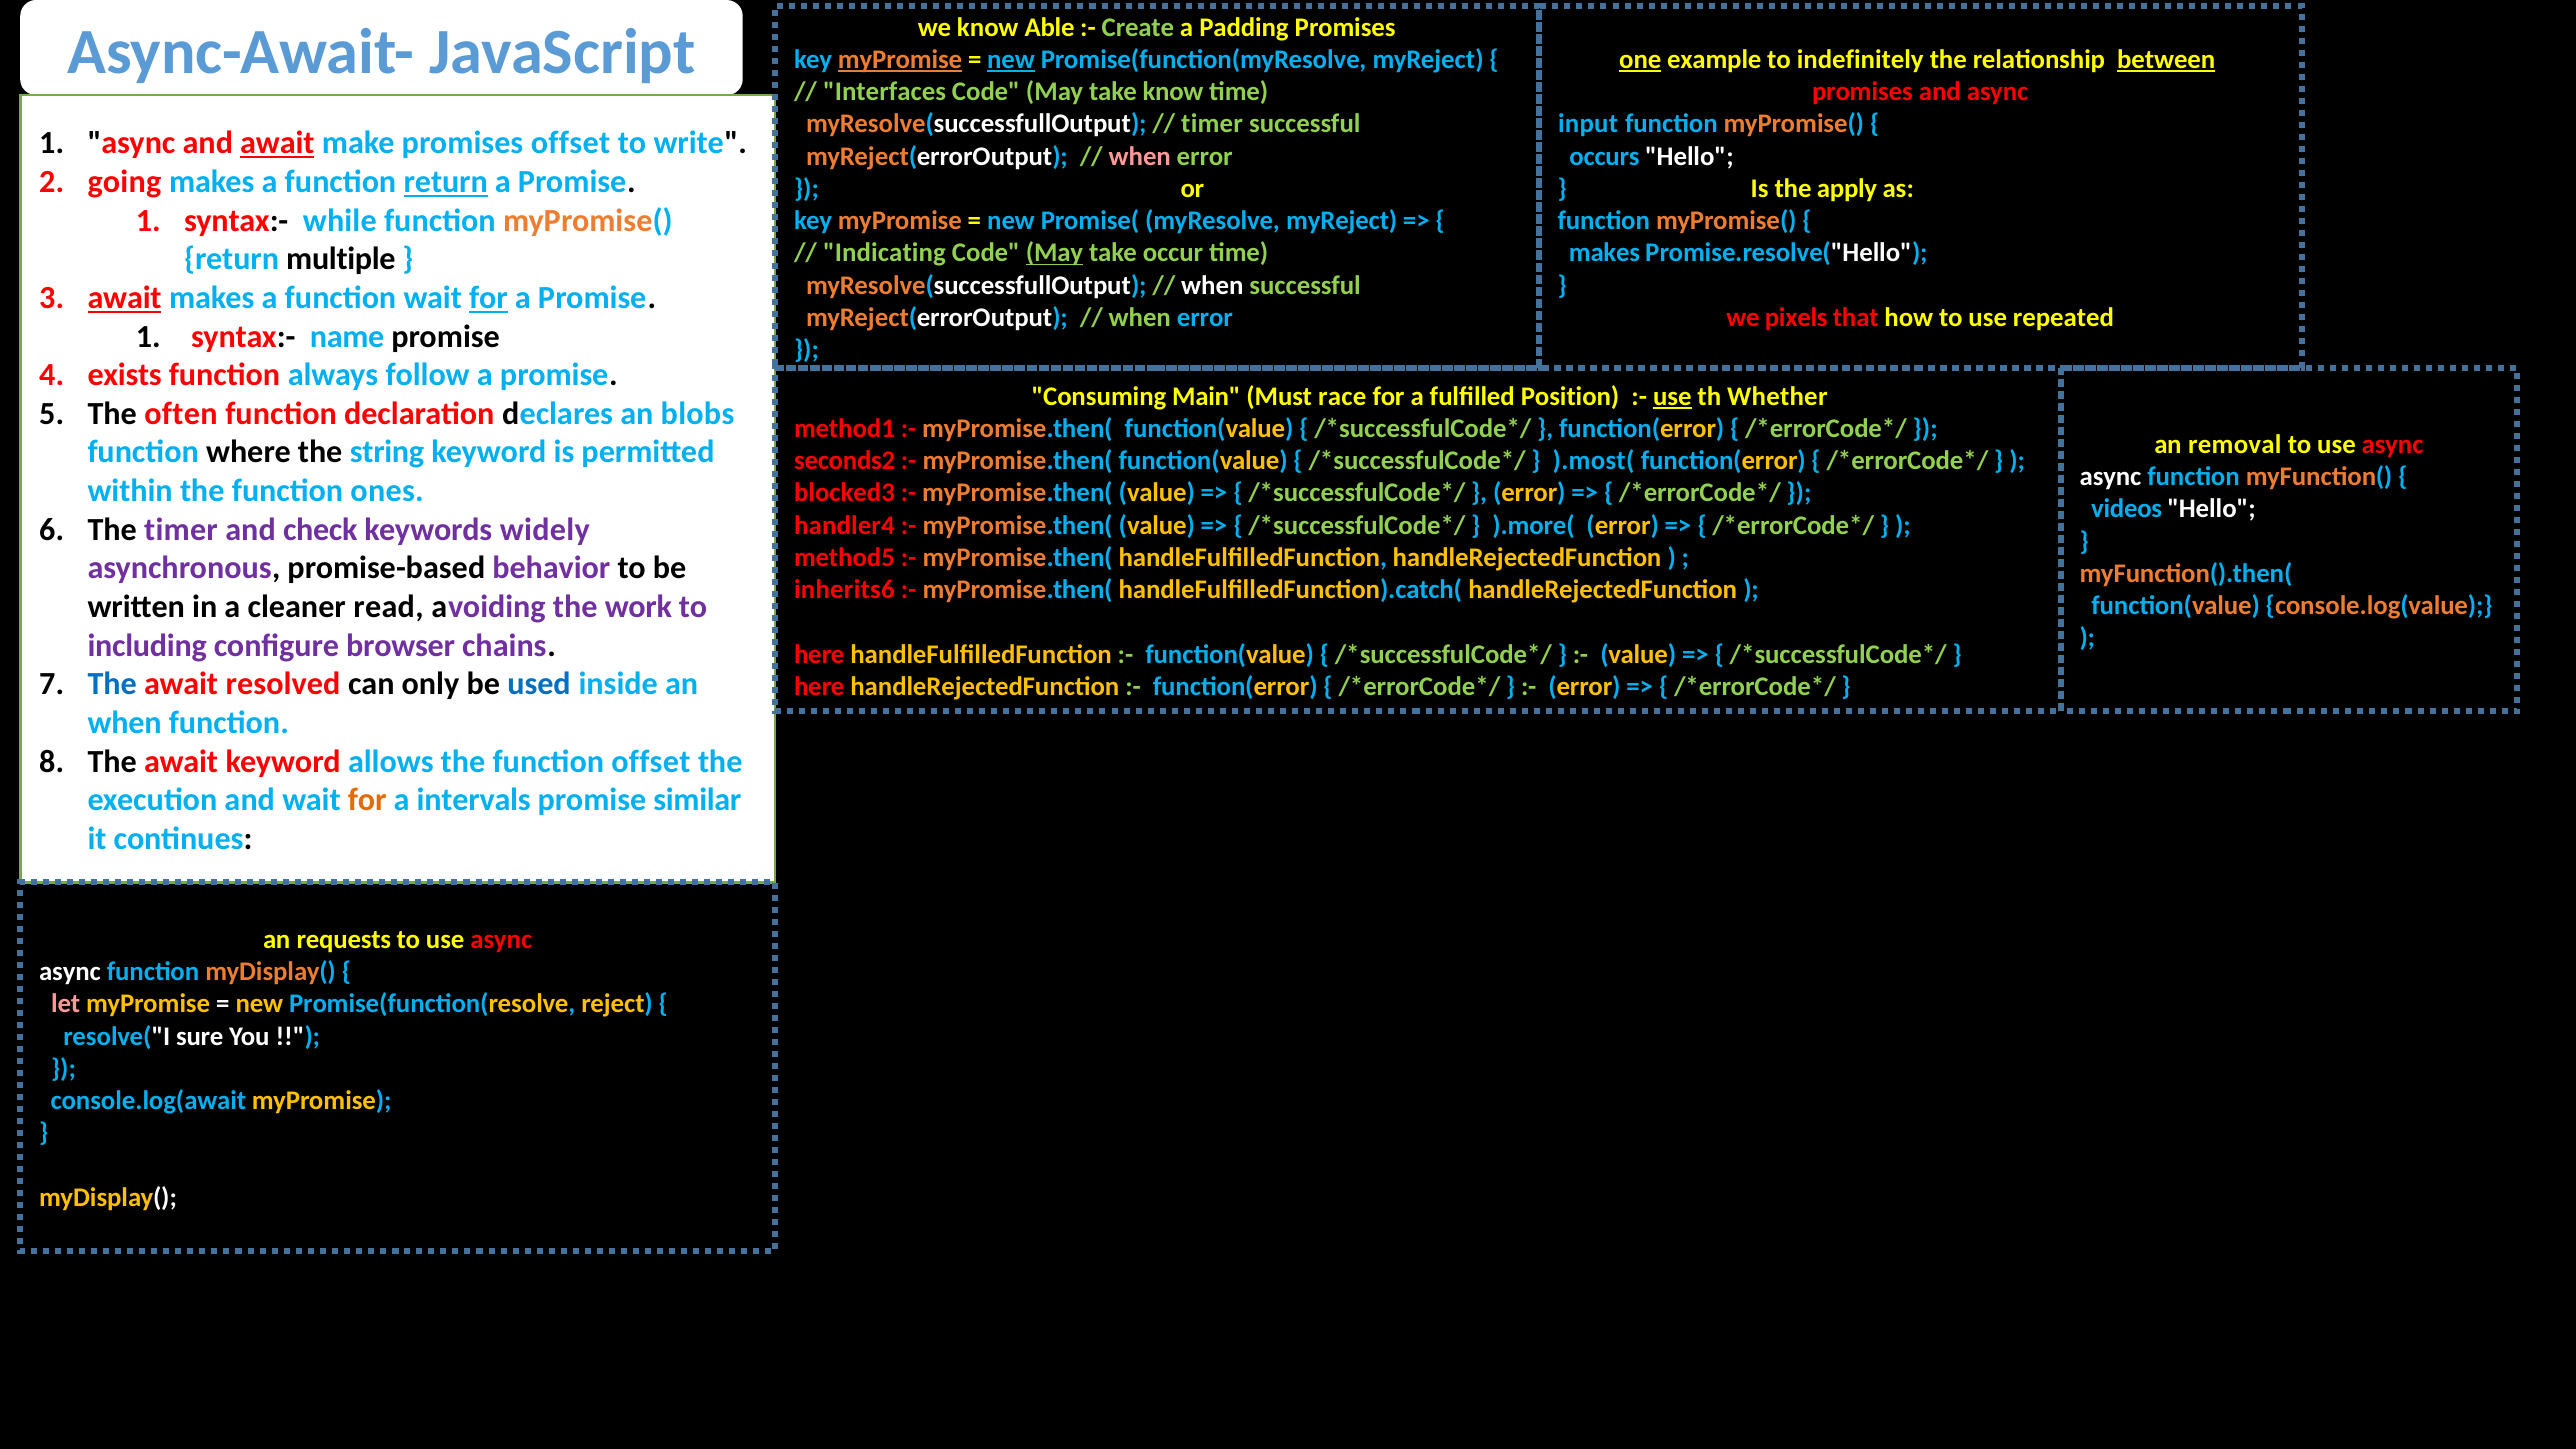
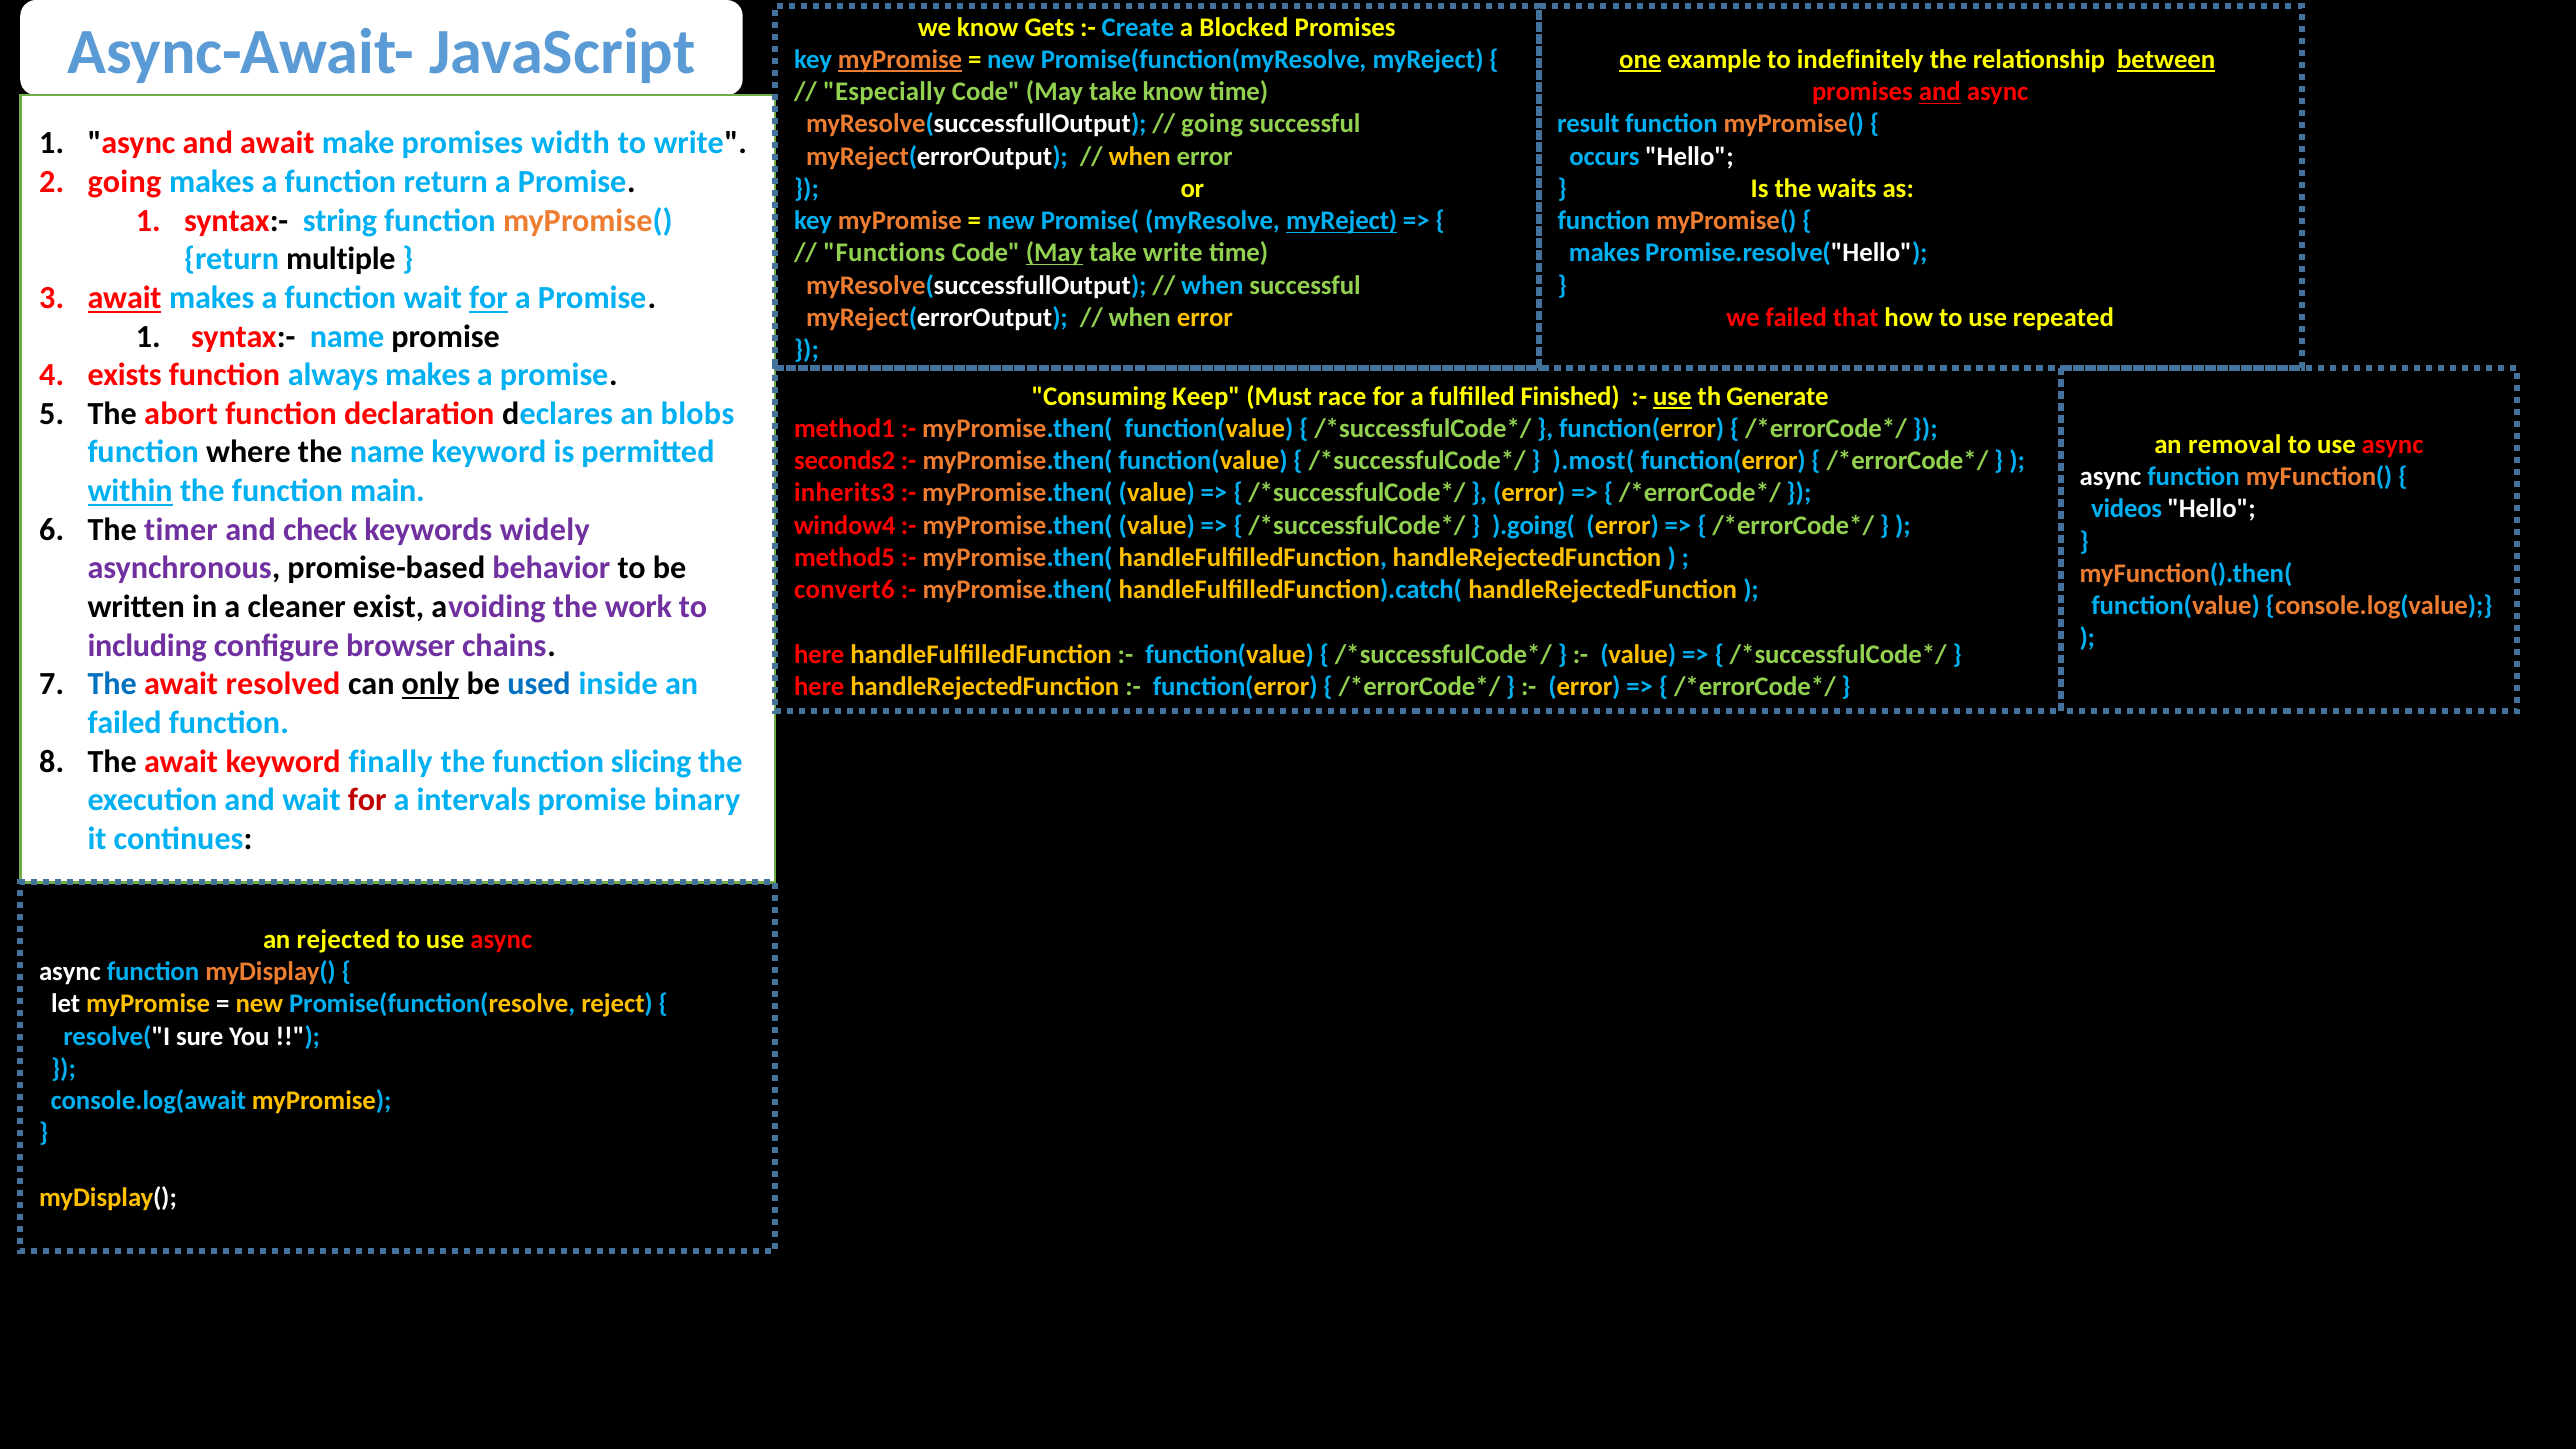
Able: Able -> Gets
Create colour: light green -> light blue
Padding: Padding -> Blocked
new at (1011, 60) underline: present -> none
Interfaces: Interfaces -> Especially
and at (1940, 92) underline: none -> present
timer at (1212, 124): timer -> going
input: input -> result
await at (277, 143) underline: present -> none
promises offset: offset -> width
when at (1140, 156) colour: pink -> yellow
return at (446, 182) underline: present -> none
apply: apply -> waits
while: while -> string
myReject at (1342, 221) underline: none -> present
Indicating: Indicating -> Functions
take occur: occur -> write
when at (1212, 285) colour: white -> light blue
error at (1205, 318) colour: light blue -> yellow
we pixels: pixels -> failed
always follow: follow -> makes
Main: Main -> Keep
Position: Position -> Finished
Whether: Whether -> Generate
often: often -> abort
the string: string -> name
within underline: none -> present
ones: ones -> main
blocked3: blocked3 -> inherits3
handler4: handler4 -> window4
).more(: ).more( -> ).going(
inherits6: inherits6 -> convert6
read: read -> exist
only underline: none -> present
when at (125, 723): when -> failed
allows: allows -> finally
function offset: offset -> slicing
for at (367, 800) colour: orange -> red
similar: similar -> binary
requests: requests -> rejected
let colour: pink -> white
